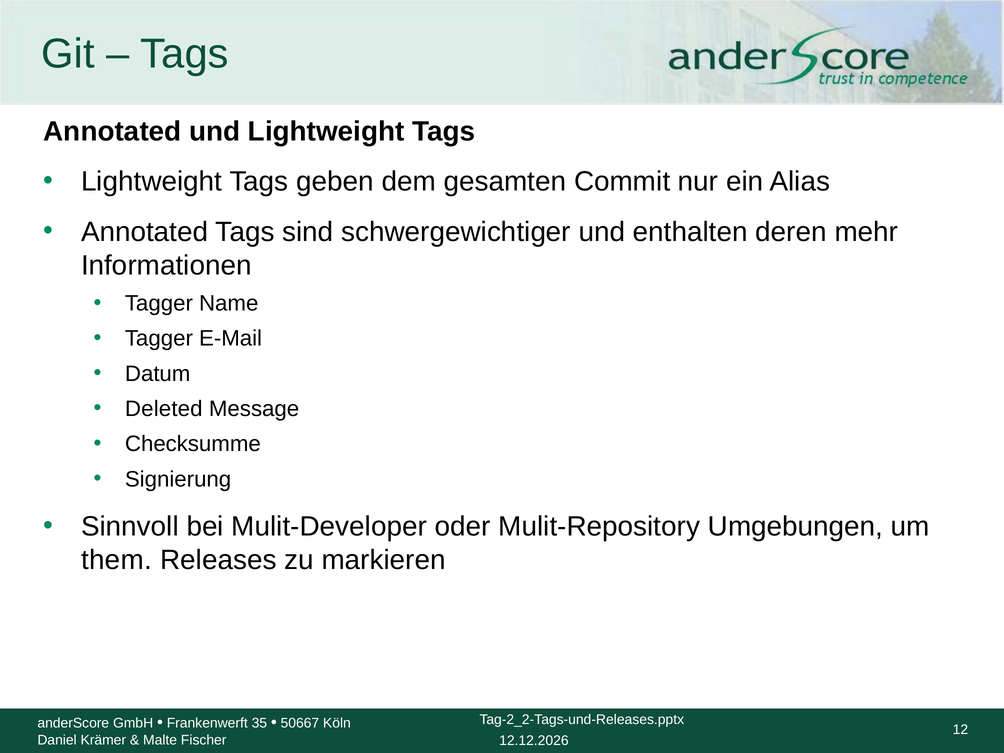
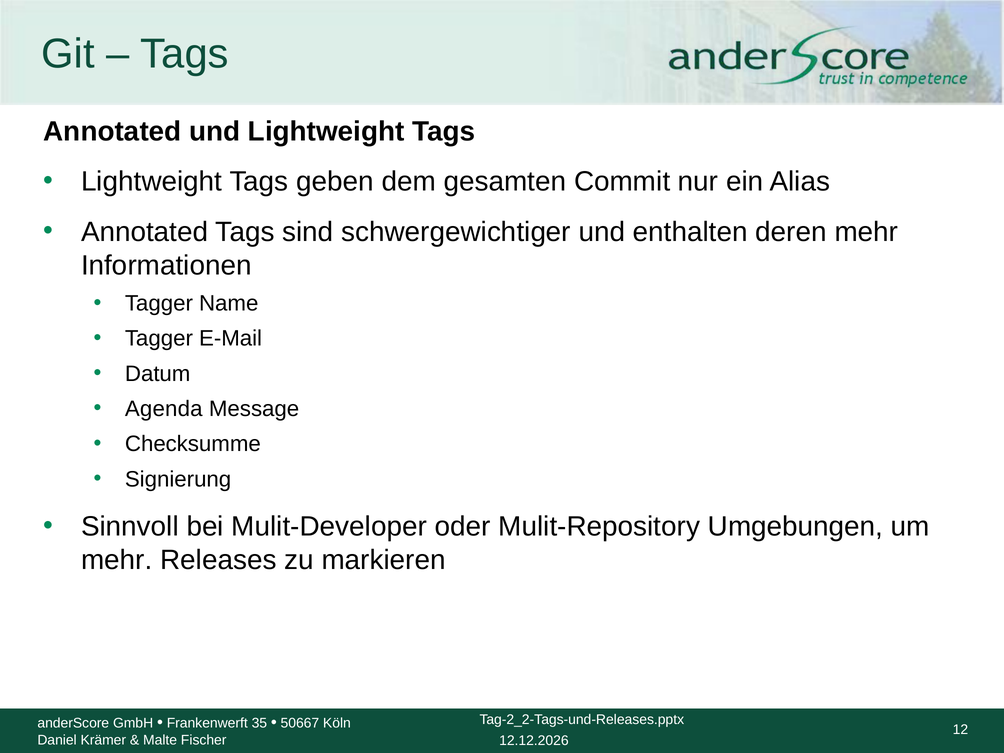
Deleted: Deleted -> Agenda
them at (117, 560): them -> mehr
